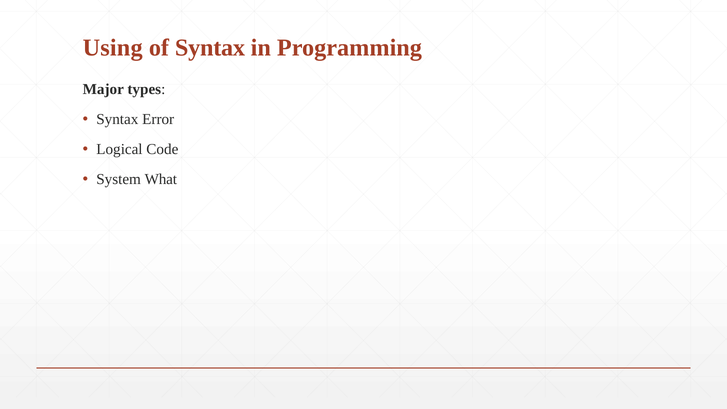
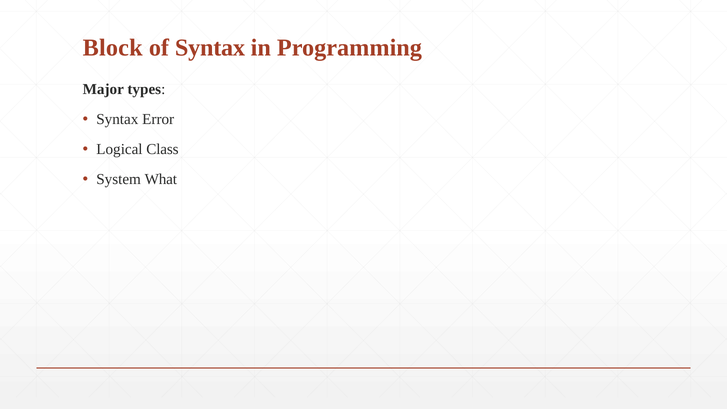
Using: Using -> Block
Code: Code -> Class
